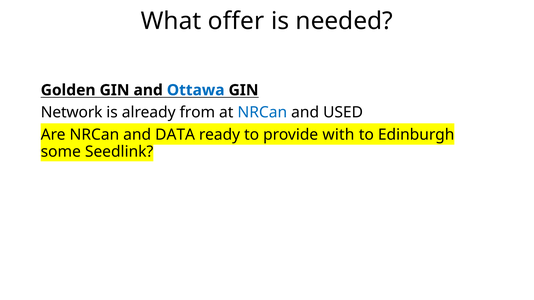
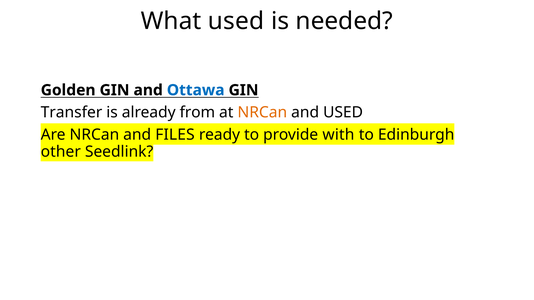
What offer: offer -> used
Network: Network -> Transfer
NRCan at (262, 113) colour: blue -> orange
DATA: DATA -> FILES
some: some -> other
